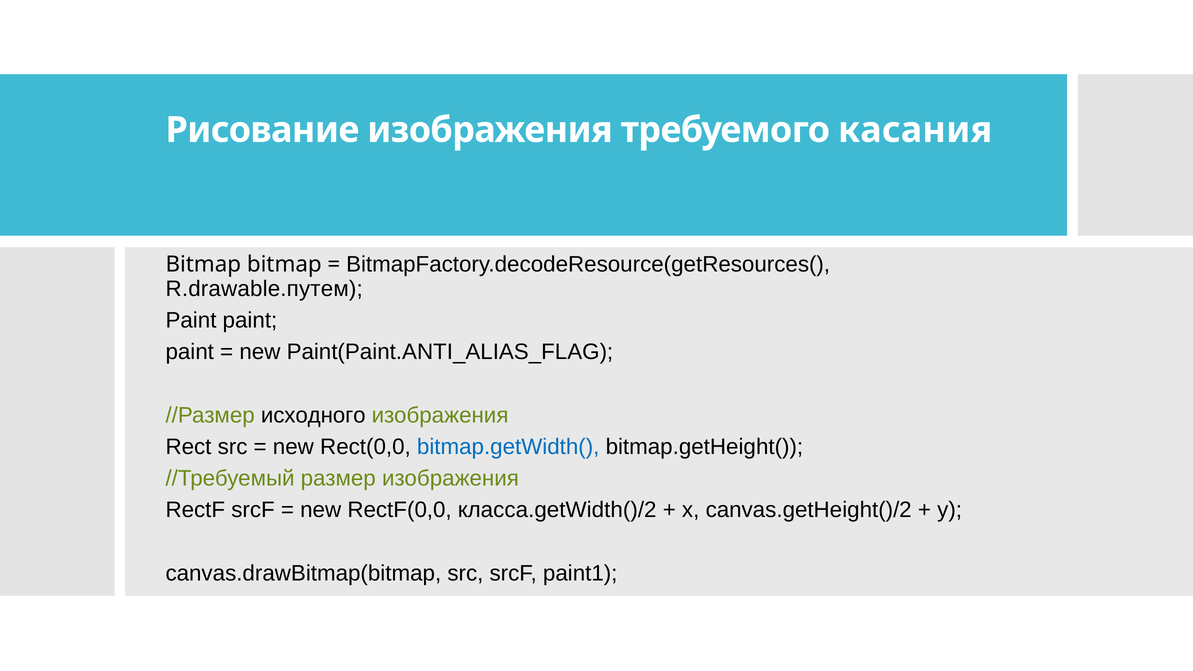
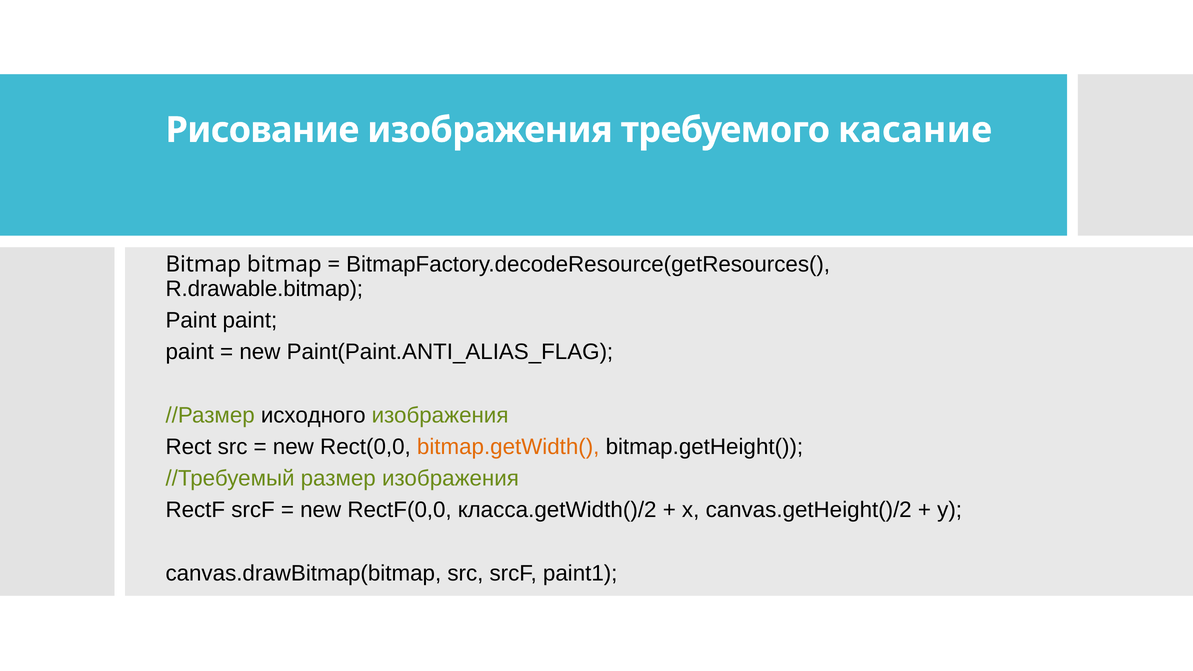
касания: касания -> касание
R.drawable.путем: R.drawable.путем -> R.drawable.bitmap
bitmap.getWidth( colour: blue -> orange
